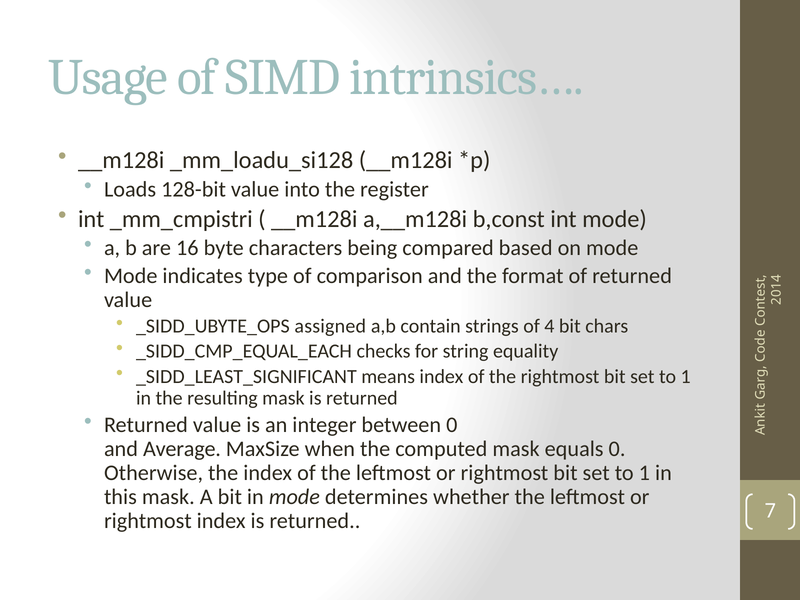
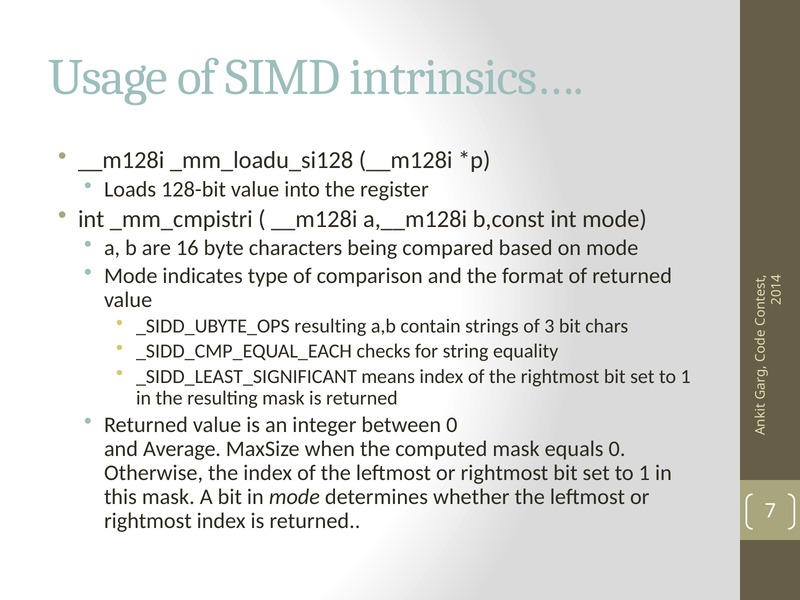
_SIDD_UBYTE_OPS assigned: assigned -> resulting
of 4: 4 -> 3
